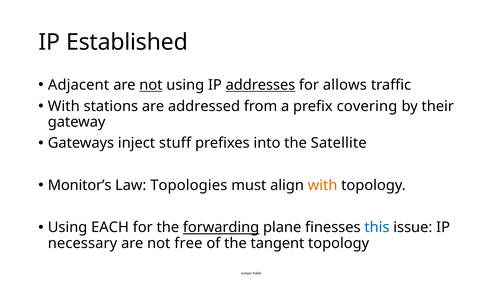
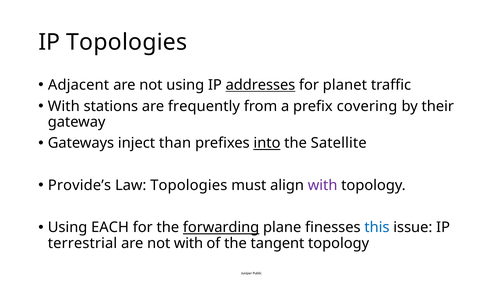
IP Established: Established -> Topologies
not at (151, 85) underline: present -> none
allows: allows -> planet
addressed: addressed -> frequently
stuff: stuff -> than
into underline: none -> present
Monitor’s: Monitor’s -> Provide’s
with at (323, 185) colour: orange -> purple
necessary: necessary -> terrestrial
not free: free -> with
